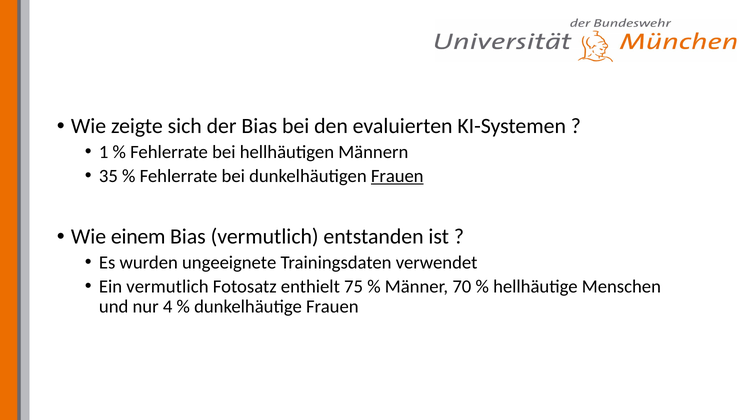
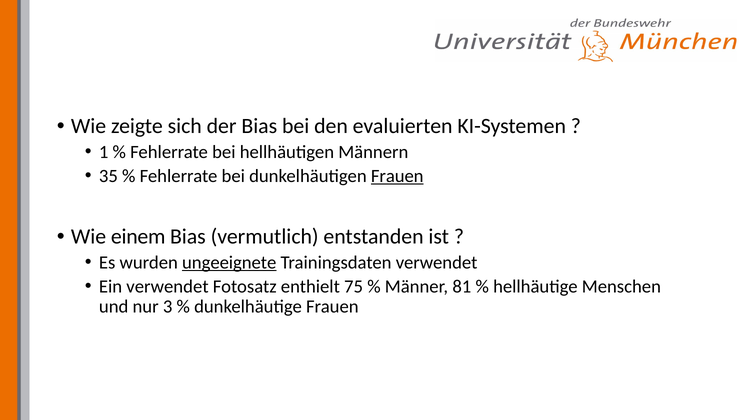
ungeeignete underline: none -> present
Ein vermutlich: vermutlich -> verwendet
70: 70 -> 81
4: 4 -> 3
